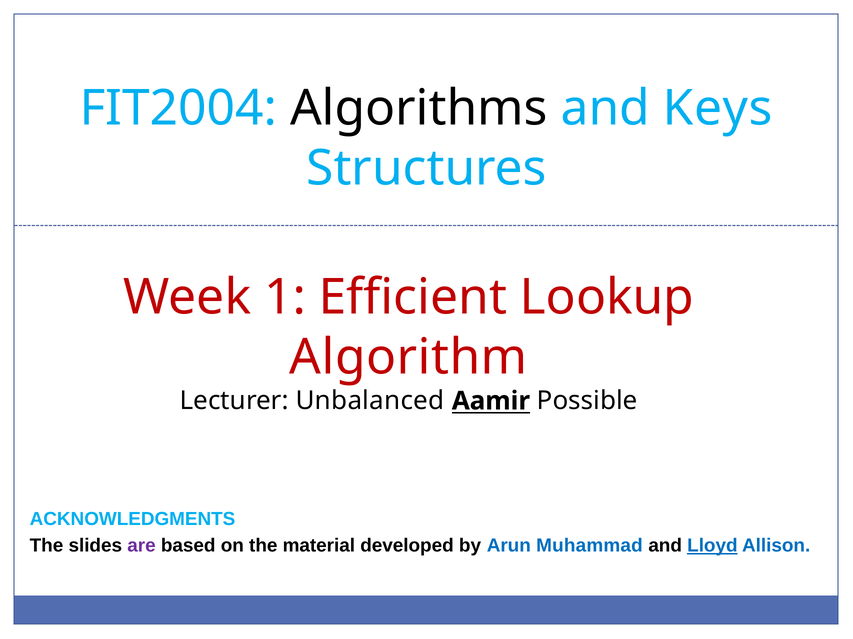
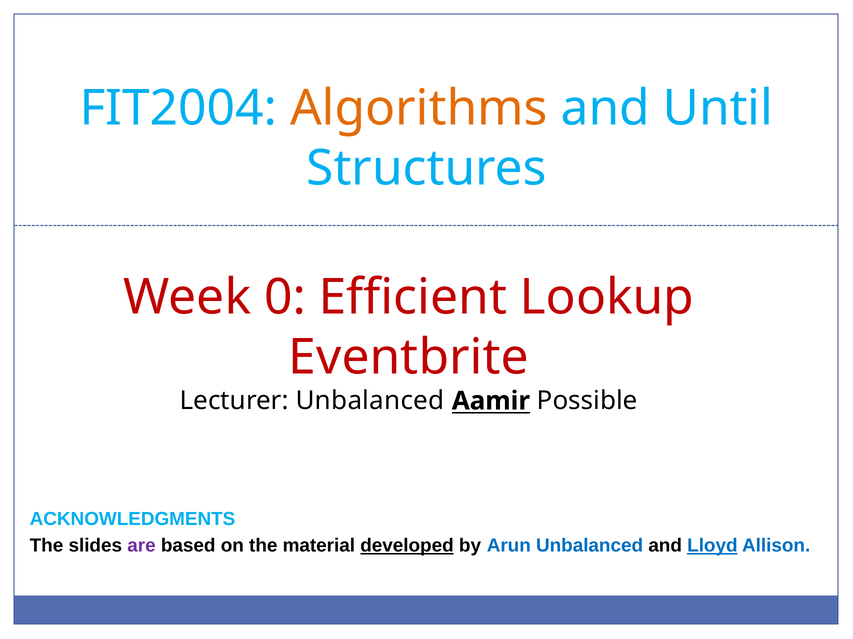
Algorithms colour: black -> orange
Keys: Keys -> Until
1: 1 -> 0
Algorithm: Algorithm -> Eventbrite
developed underline: none -> present
Arun Muhammad: Muhammad -> Unbalanced
